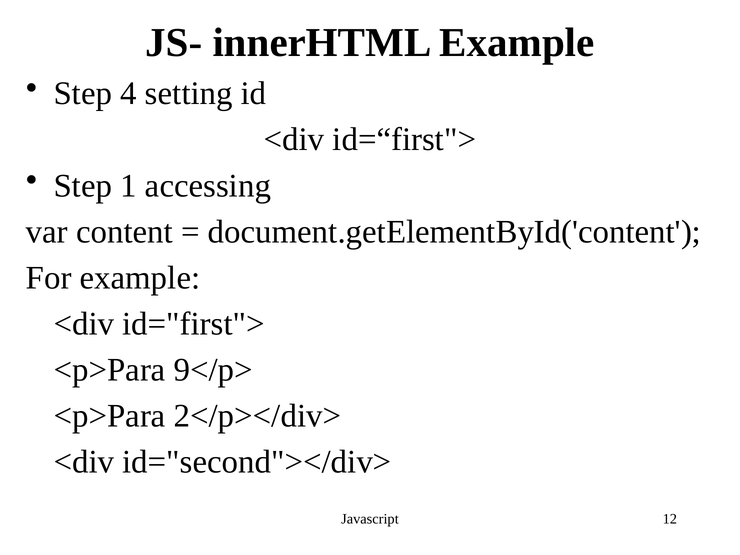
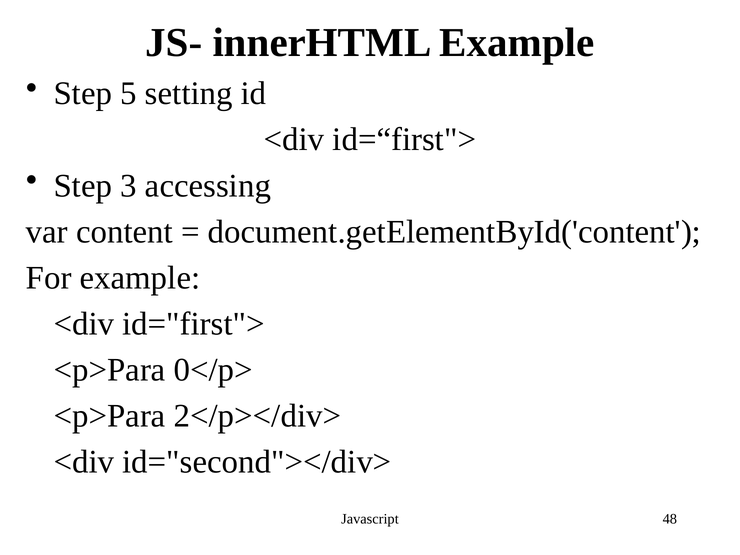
4: 4 -> 5
1: 1 -> 3
9</p>: 9</p> -> 0</p>
12: 12 -> 48
